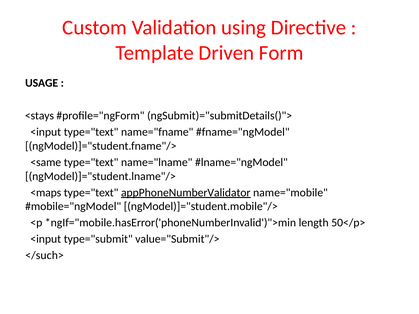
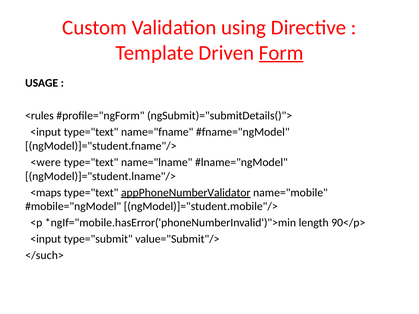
Form underline: none -> present
<stays: <stays -> <rules
<same: <same -> <were
50</p>: 50</p> -> 90</p>
